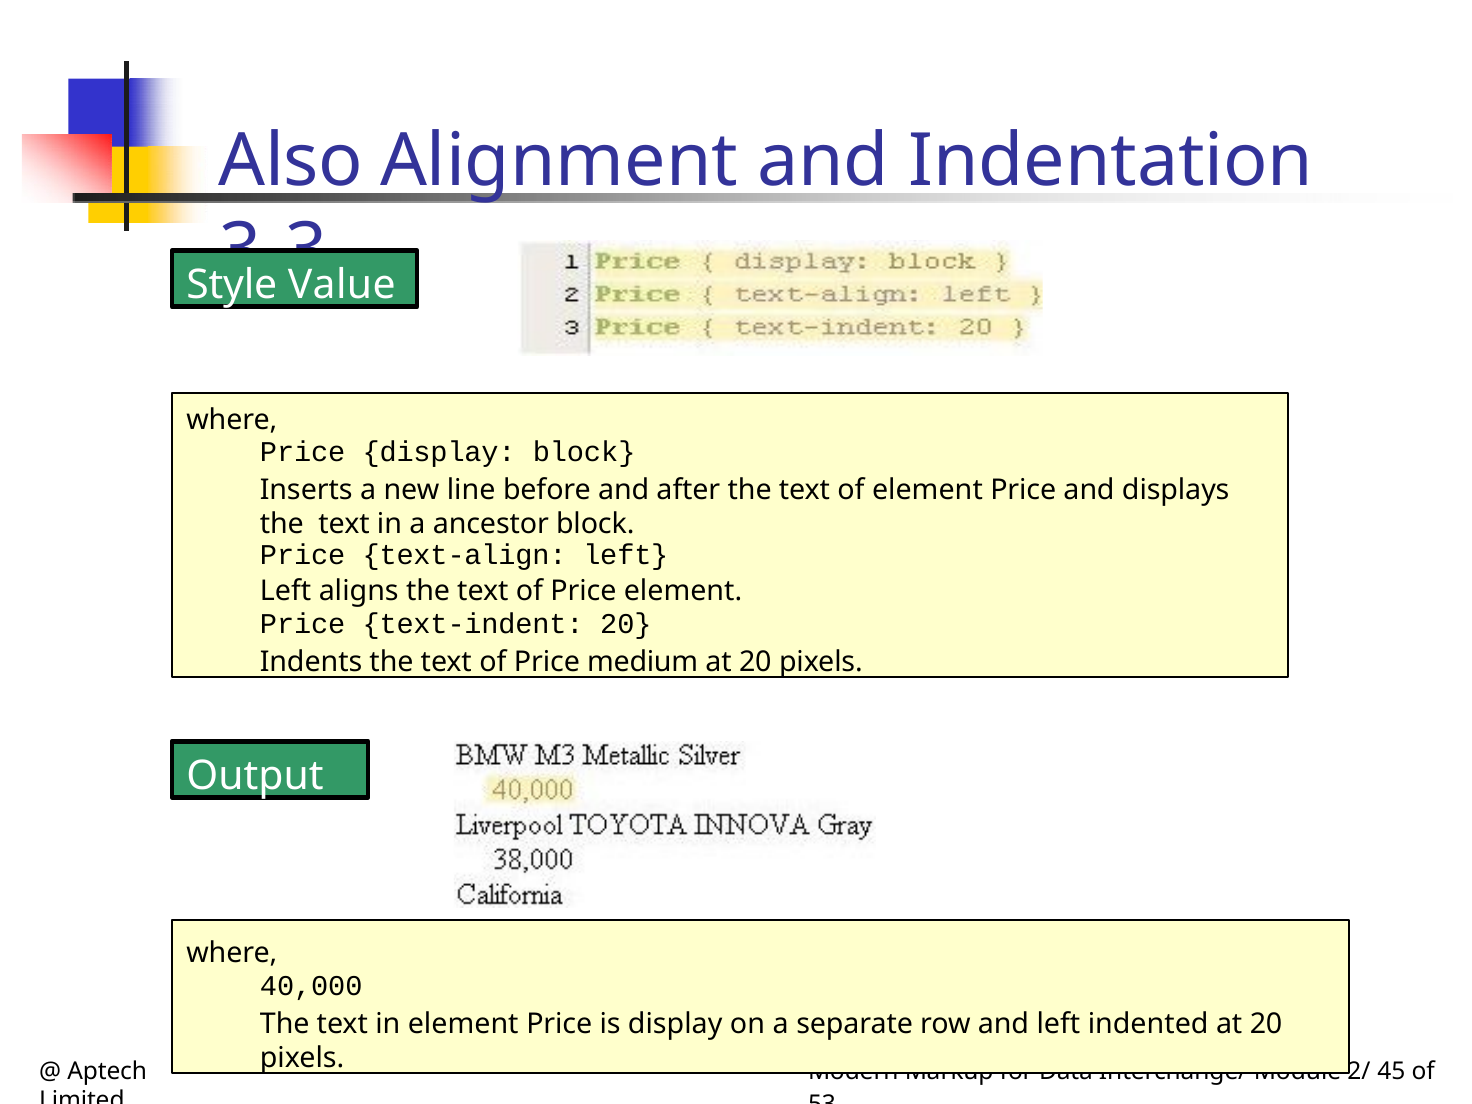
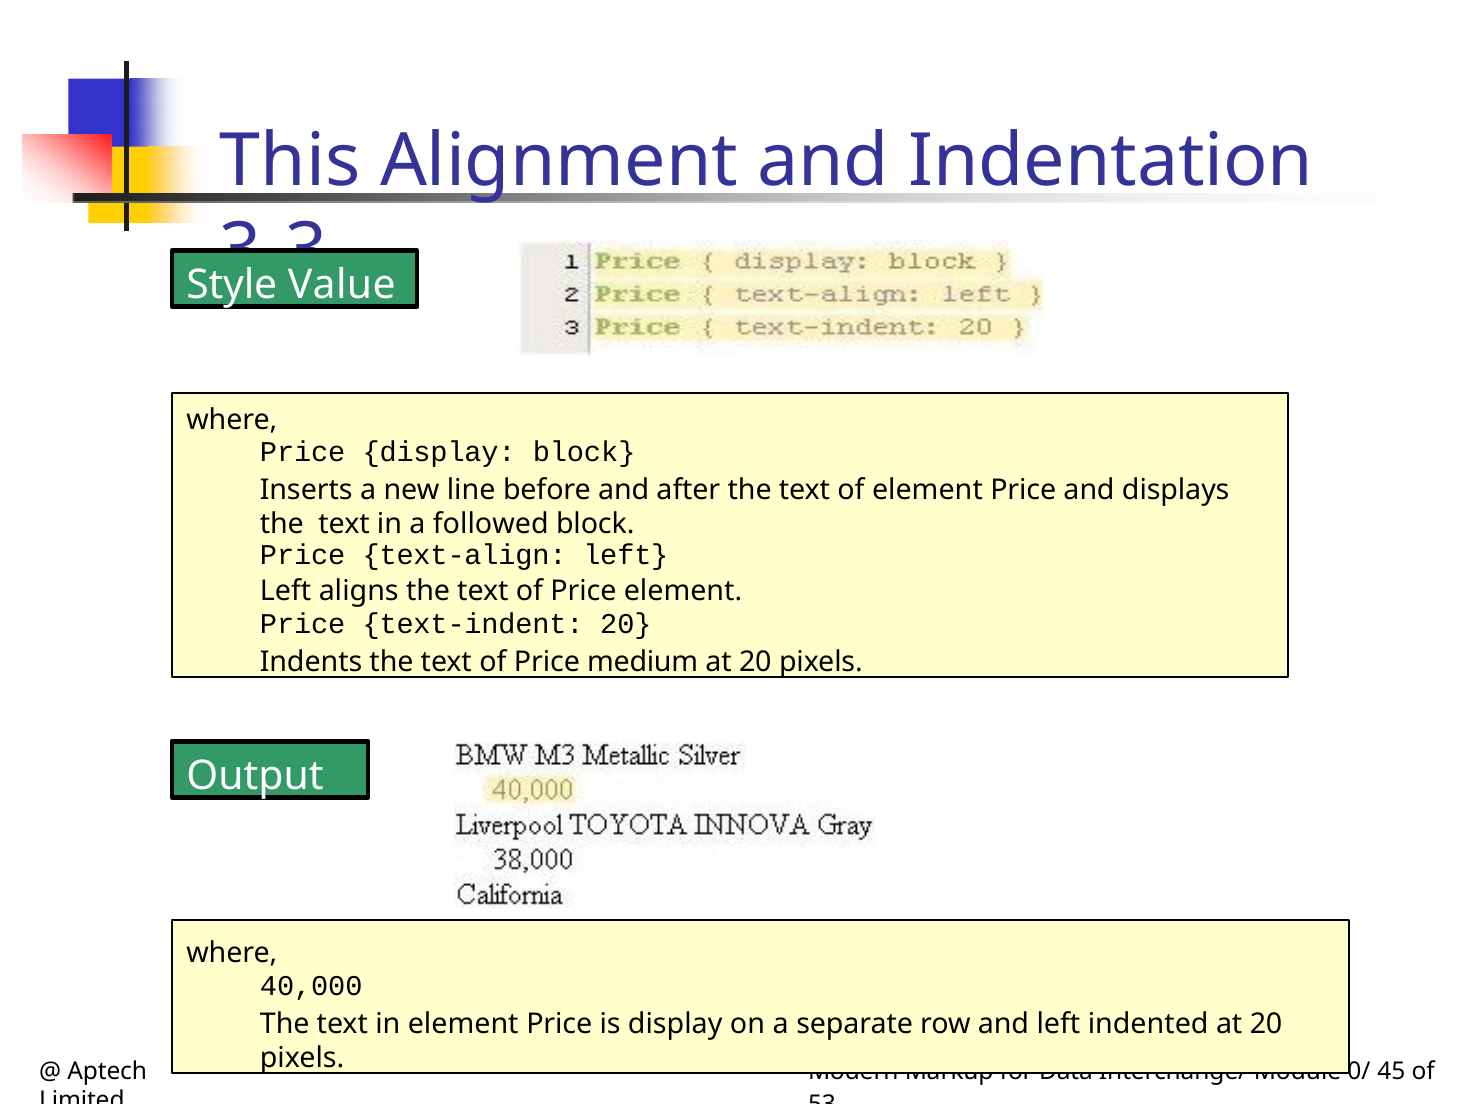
Also: Also -> This
ancestor: ancestor -> followed
2/: 2/ -> 0/
